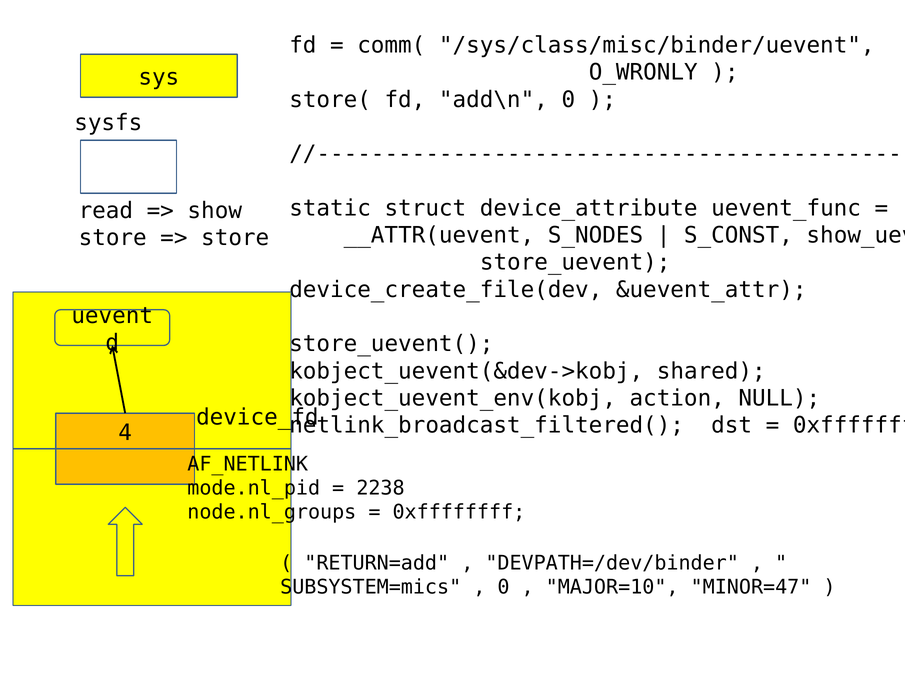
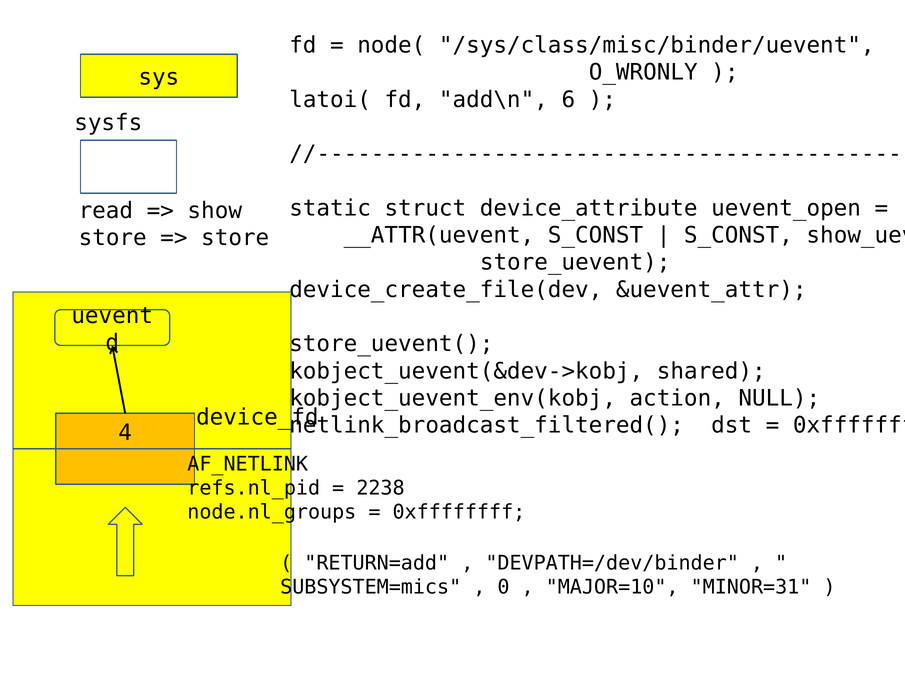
comm(: comm( -> node(
store(: store( -> latoi(
add\n 0: 0 -> 6
uevent_func: uevent_func -> uevent_open
__ATTR(uevent S_NODES: S_NODES -> S_CONST
mode.nl_pid: mode.nl_pid -> refs.nl_pid
MINOR=47: MINOR=47 -> MINOR=31
